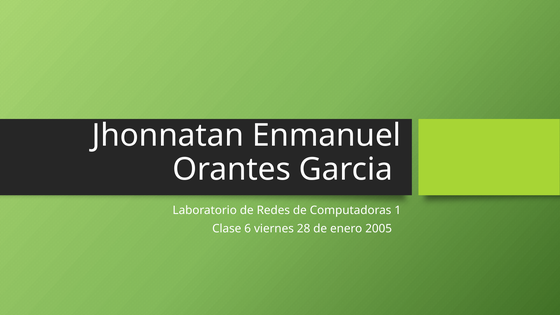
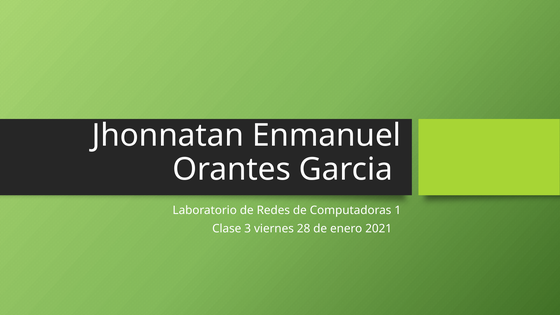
6: 6 -> 3
2005: 2005 -> 2021
